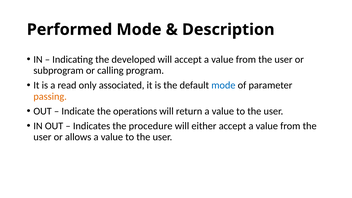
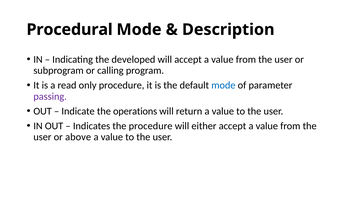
Performed: Performed -> Procedural
only associated: associated -> procedure
passing colour: orange -> purple
allows: allows -> above
